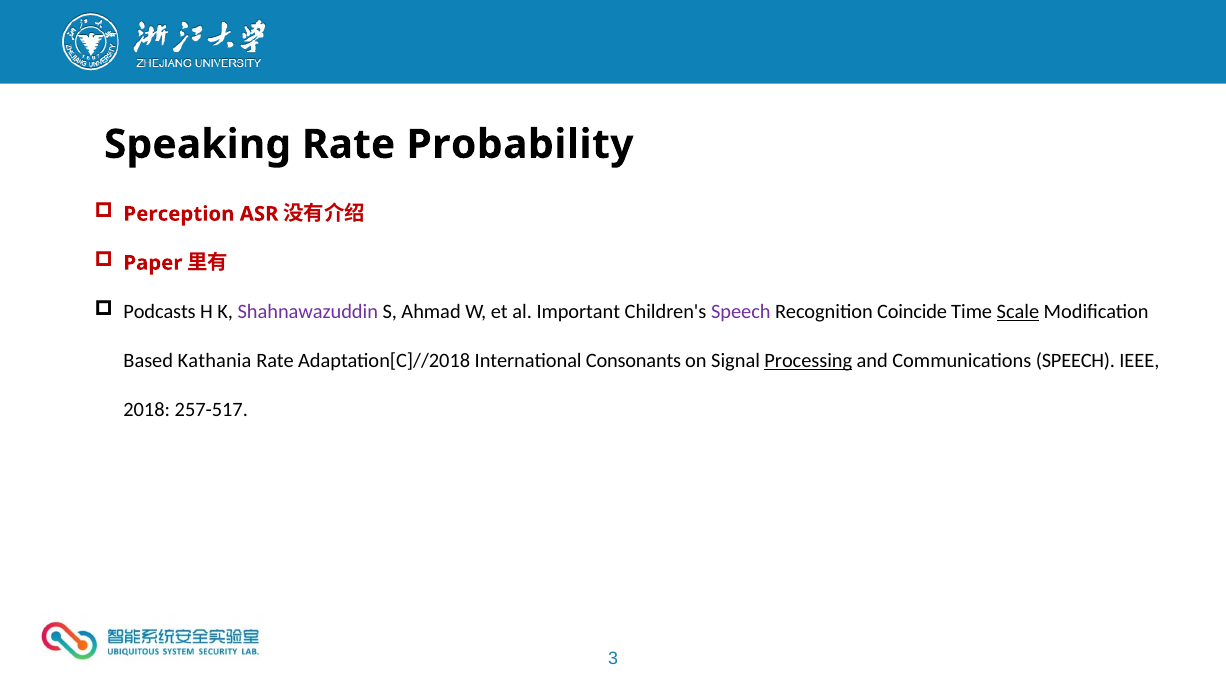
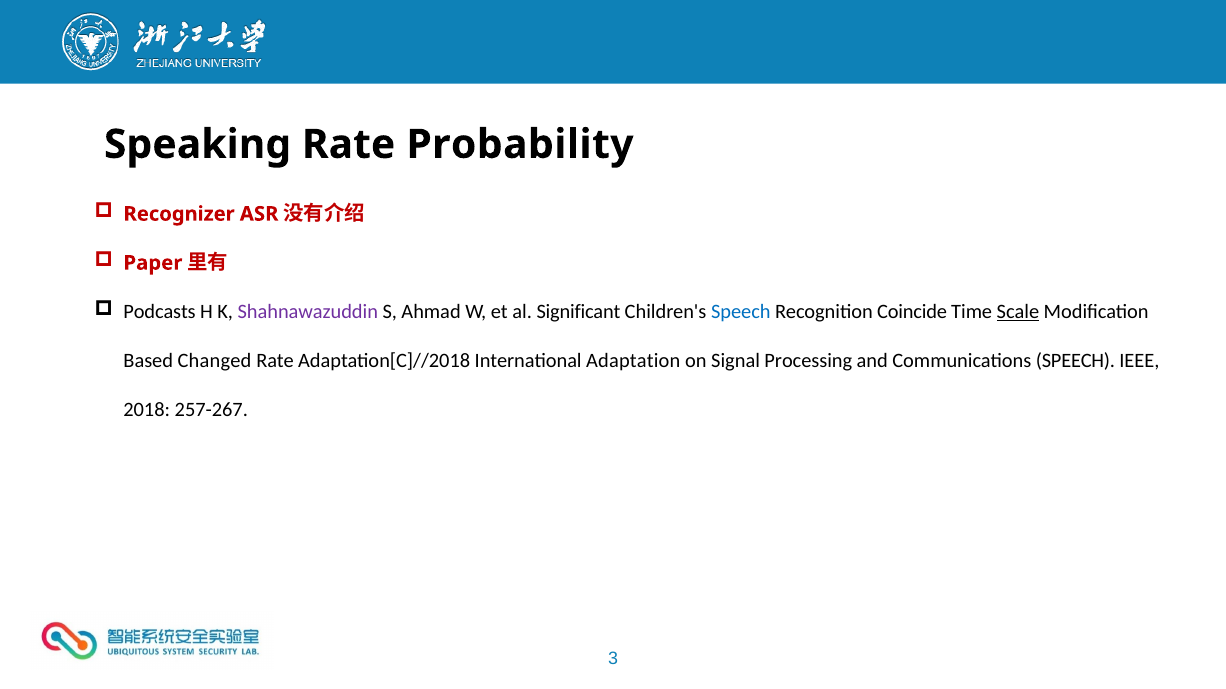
Perception: Perception -> Recognizer
Important: Important -> Significant
Speech at (741, 312) colour: purple -> blue
Kathania: Kathania -> Changed
Consonants: Consonants -> Adaptation
Processing underline: present -> none
257-517: 257-517 -> 257-267
